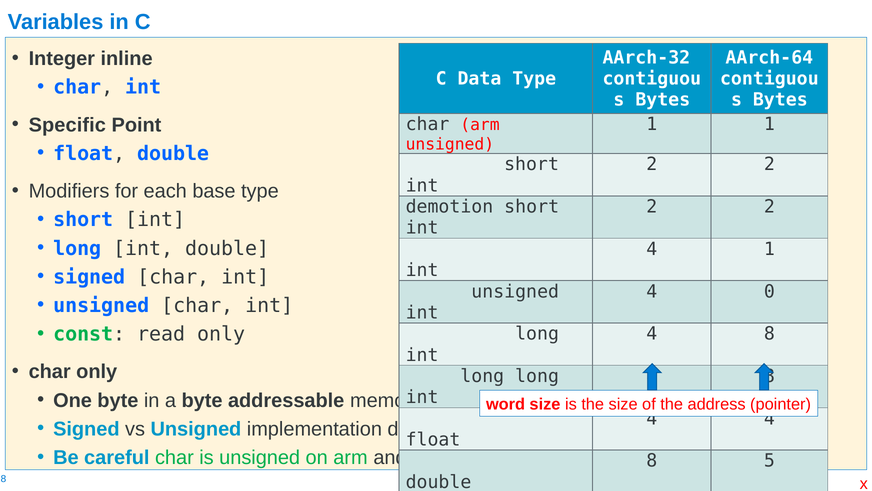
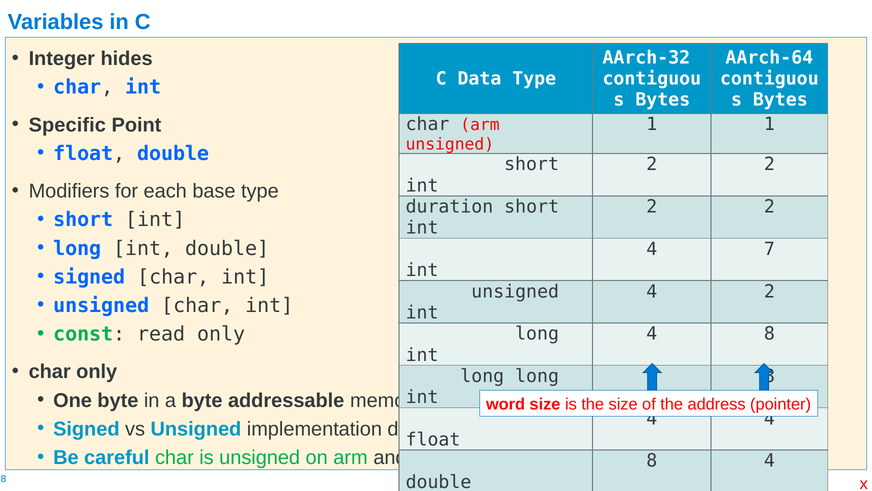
inline: inline -> hides
demotion: demotion -> duration
4 1: 1 -> 7
4 0: 0 -> 2
5 at (769, 460): 5 -> 4
